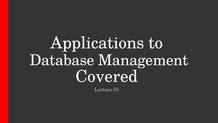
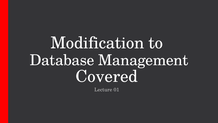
Applications: Applications -> Modification
